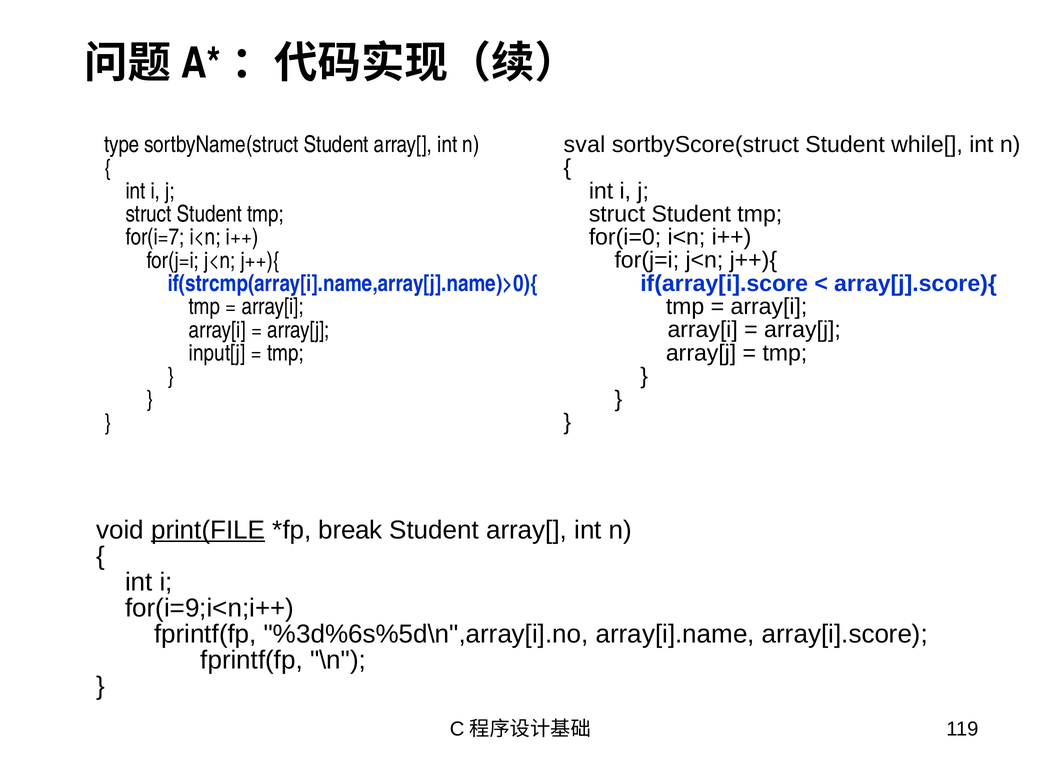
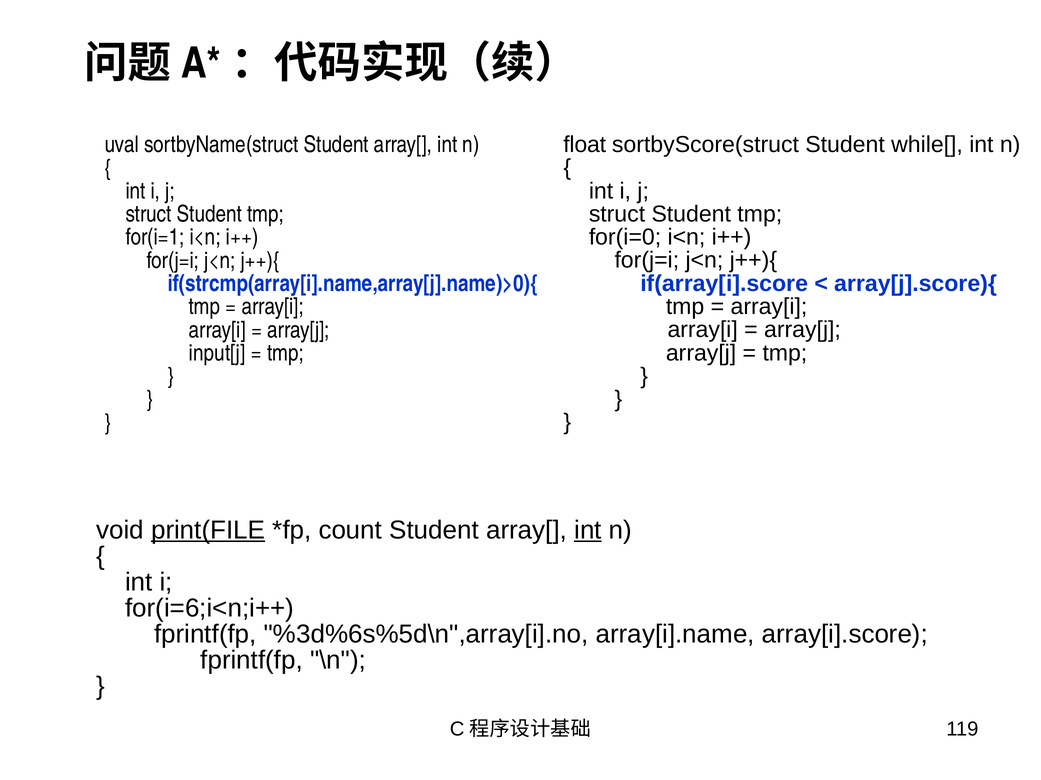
sval: sval -> float
type: type -> uval
for(i=7: for(i=7 -> for(i=1
break: break -> count
int at (588, 531) underline: none -> present
for(i=9;i<n;i++: for(i=9;i<n;i++ -> for(i=6;i<n;i++
